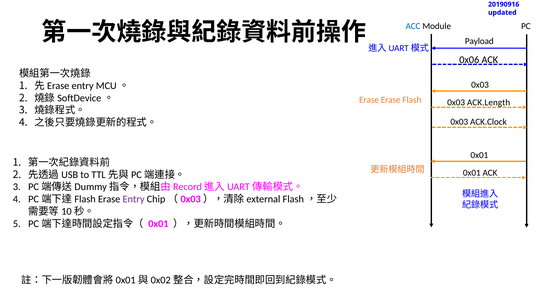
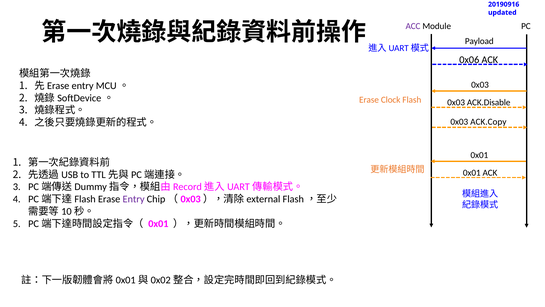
ACC colour: blue -> purple
Erase Erase: Erase -> Clock
ACK.Length: ACK.Length -> ACK.Disable
ACK.Clock: ACK.Clock -> ACK.Copy
